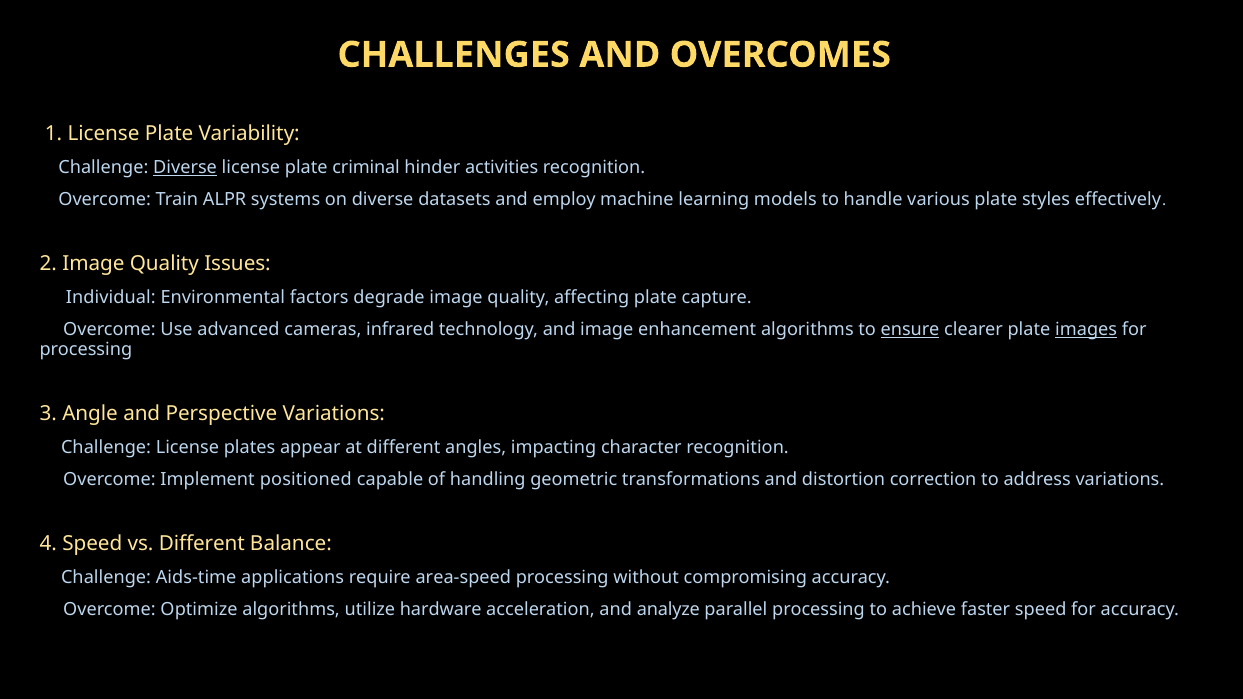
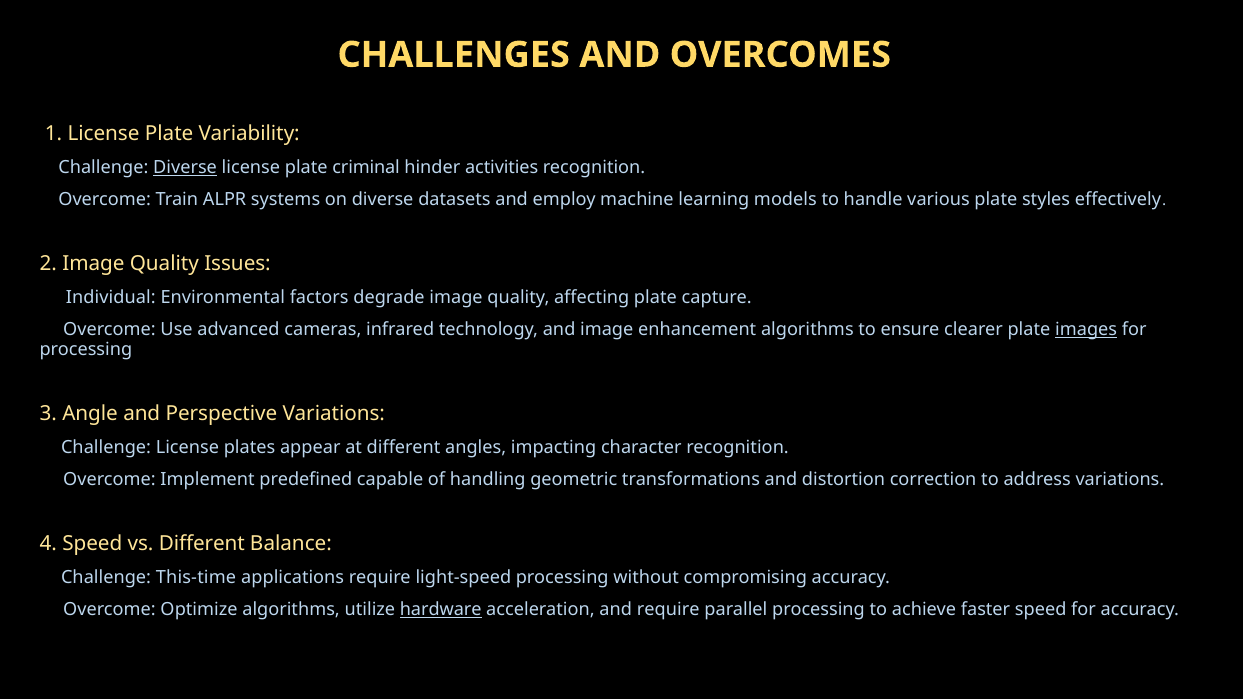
ensure underline: present -> none
positioned: positioned -> predefined
Aids-time: Aids-time -> This-time
area-speed: area-speed -> light-speed
hardware underline: none -> present
and analyze: analyze -> require
